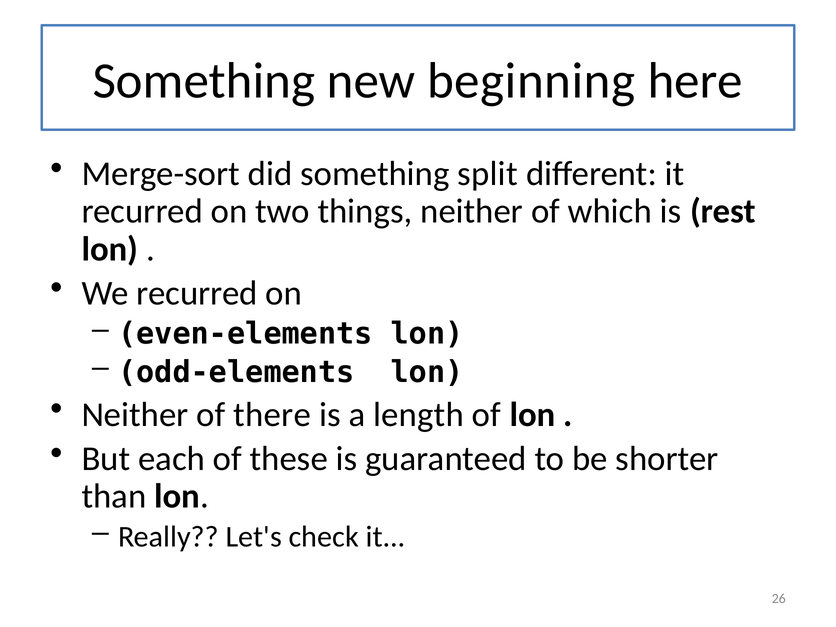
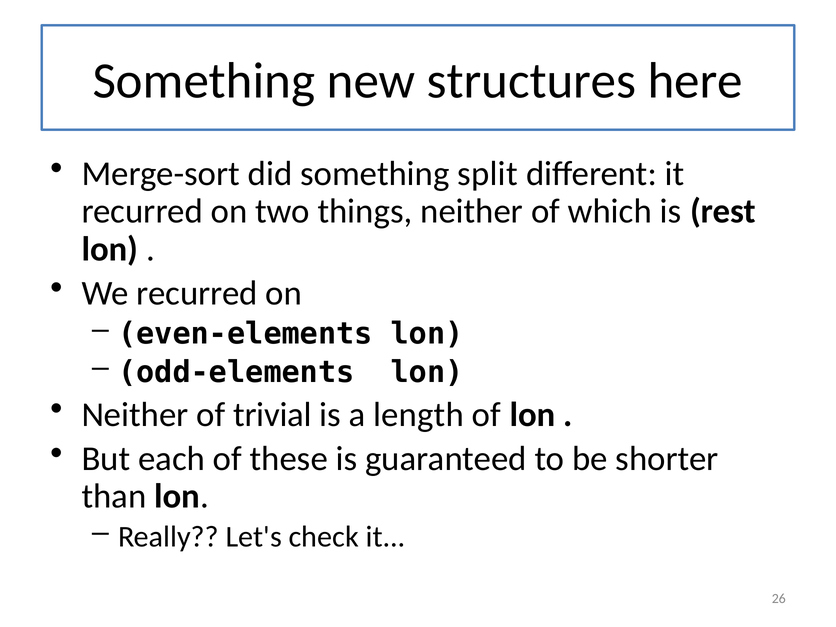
beginning: beginning -> structures
there: there -> trivial
